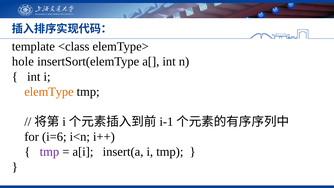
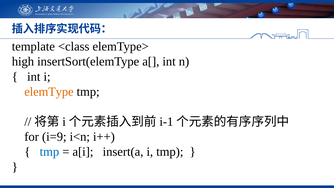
hole: hole -> high
i=6: i=6 -> i=9
tmp at (49, 152) colour: purple -> blue
